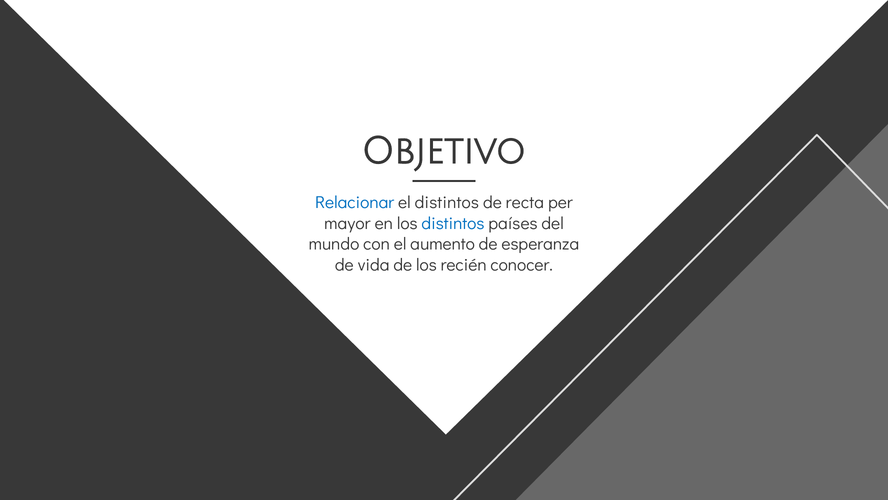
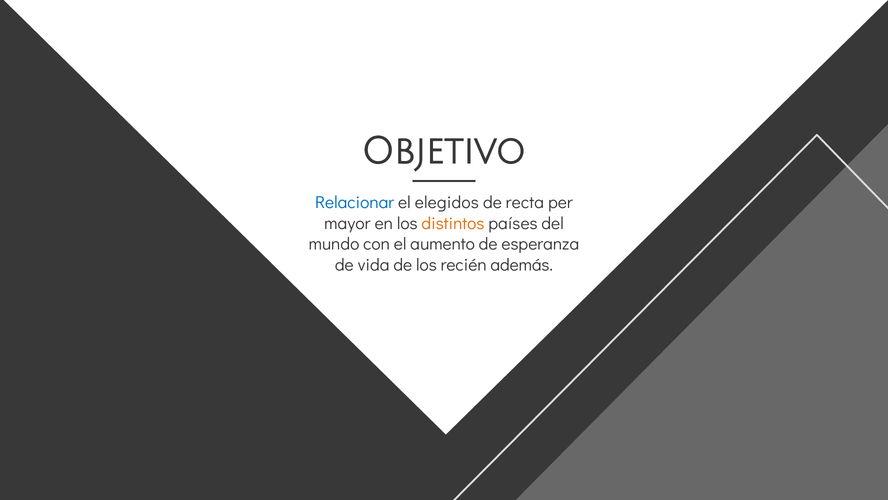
el distintos: distintos -> elegidos
distintos at (453, 223) colour: blue -> orange
conocer: conocer -> además
